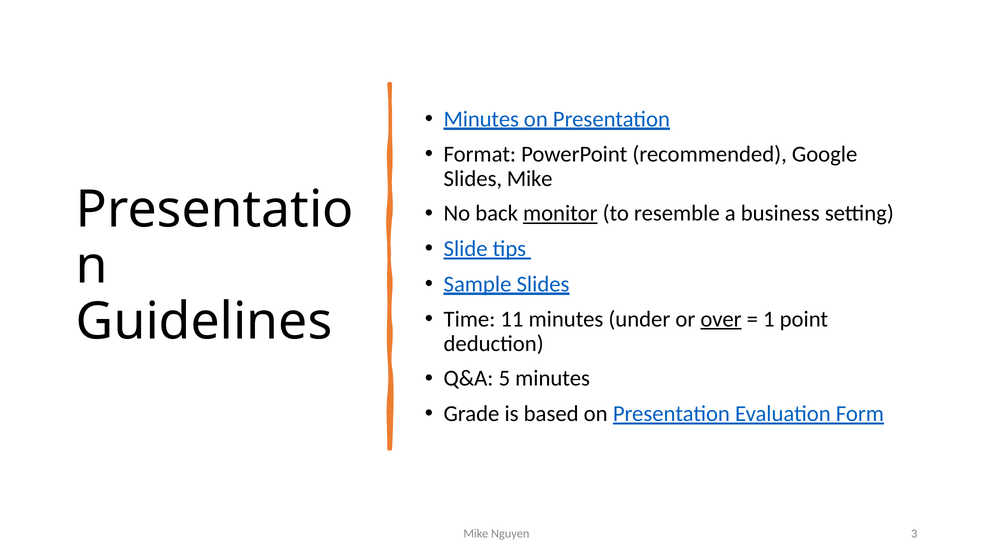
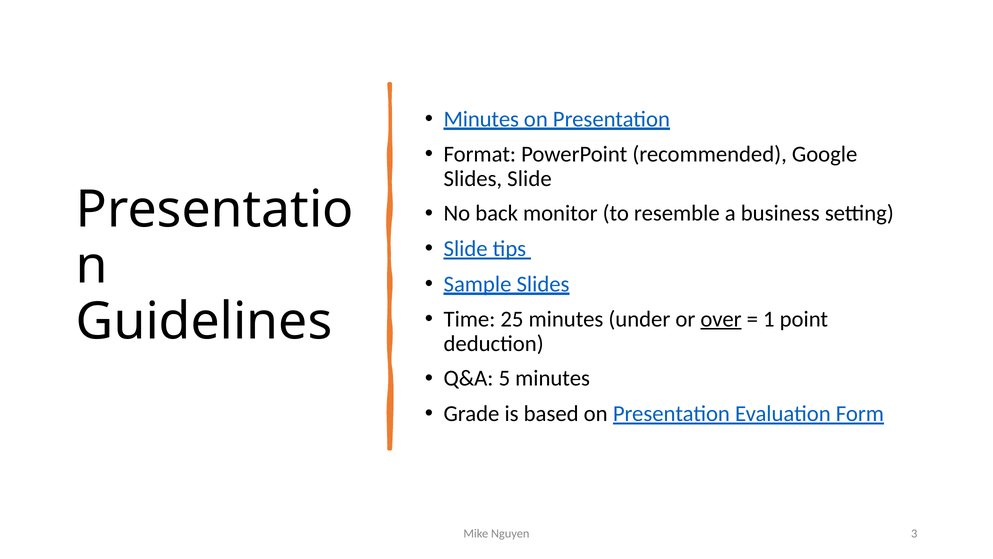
Slides Mike: Mike -> Slide
monitor underline: present -> none
11: 11 -> 25
